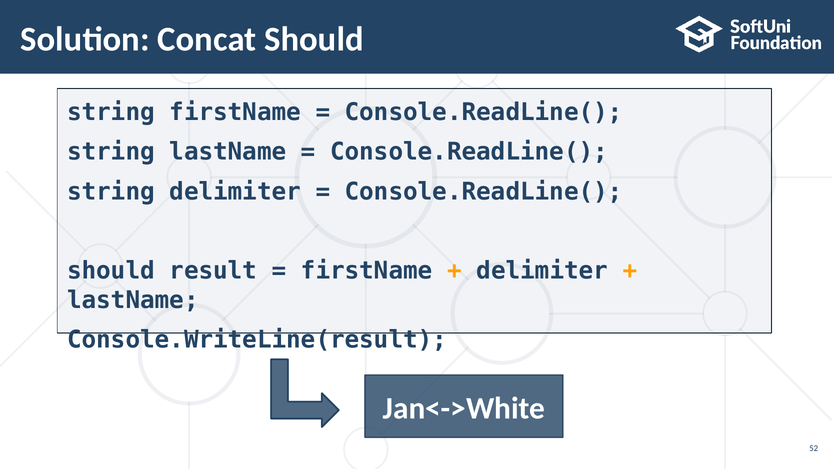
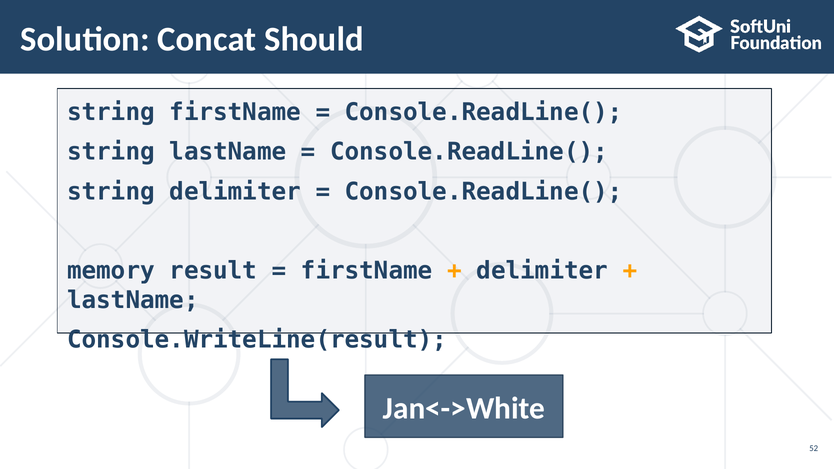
should at (111, 271): should -> memory
